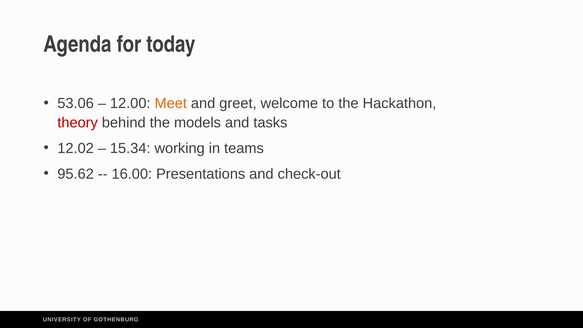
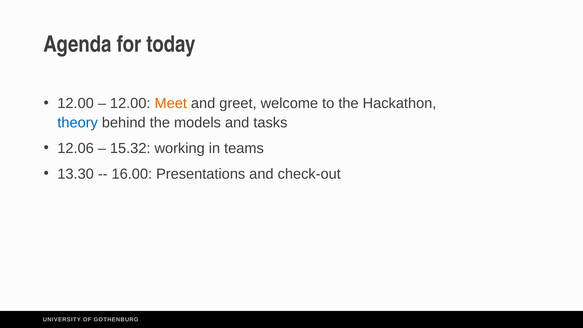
53.06 at (76, 103): 53.06 -> 12.00
theory colour: red -> blue
12.02: 12.02 -> 12.06
15.34: 15.34 -> 15.32
95.62: 95.62 -> 13.30
